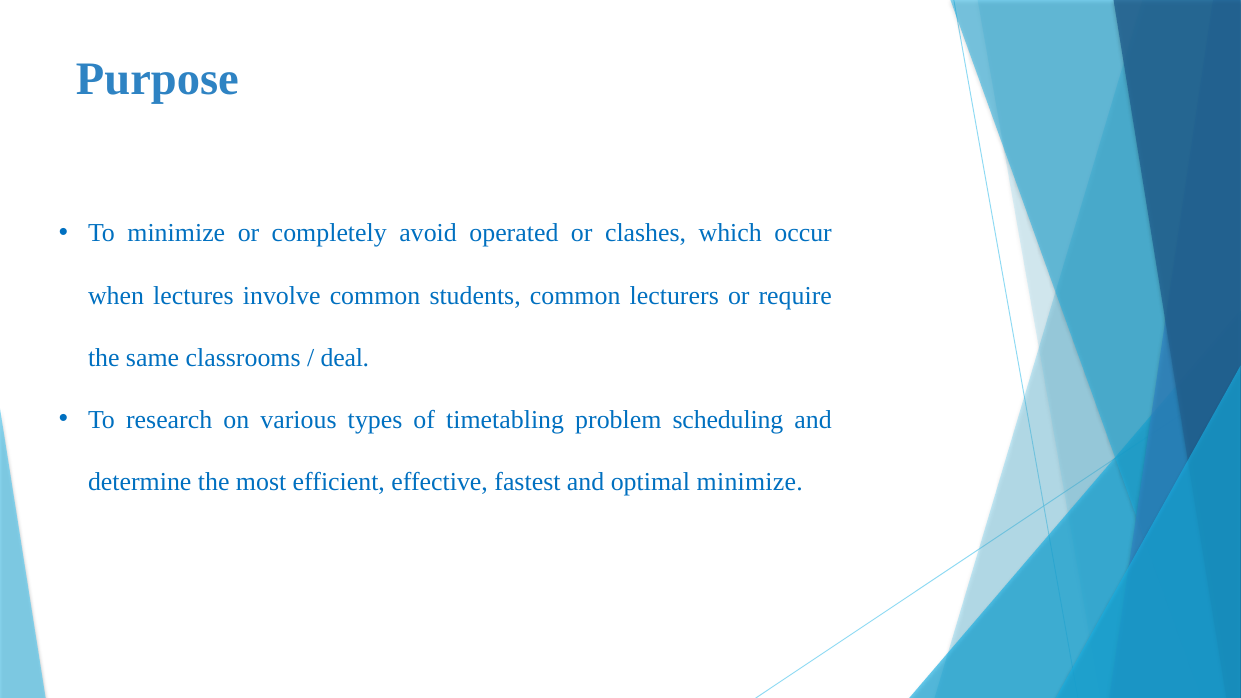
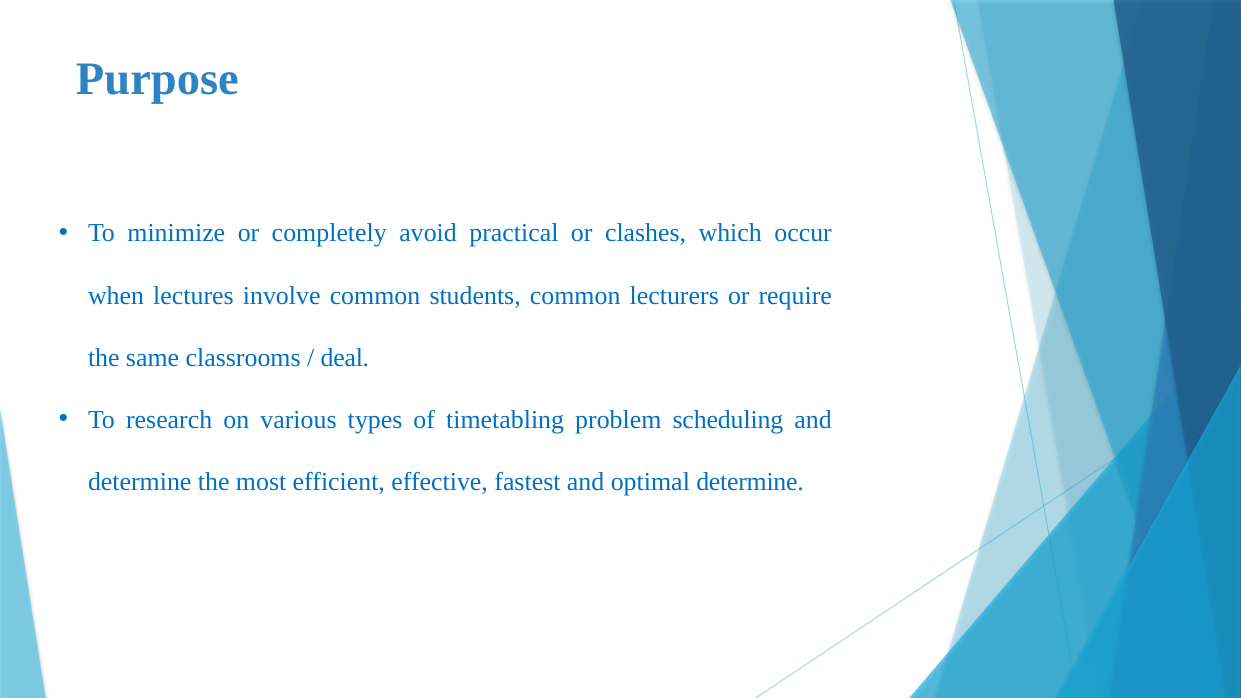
operated: operated -> practical
optimal minimize: minimize -> determine
